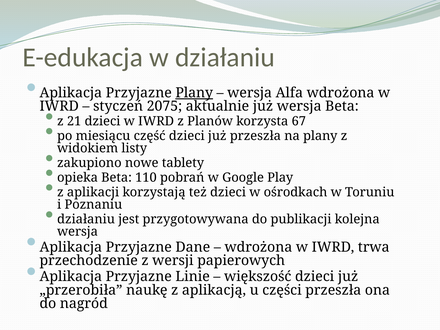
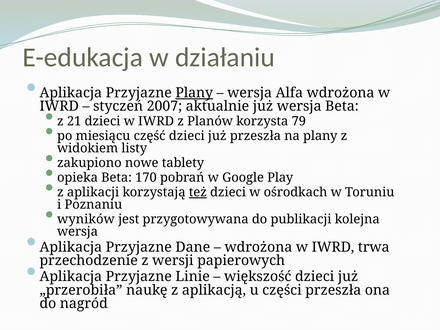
2075: 2075 -> 2007
67: 67 -> 79
110: 110 -> 170
też underline: none -> present
działaniu at (86, 219): działaniu -> wyników
